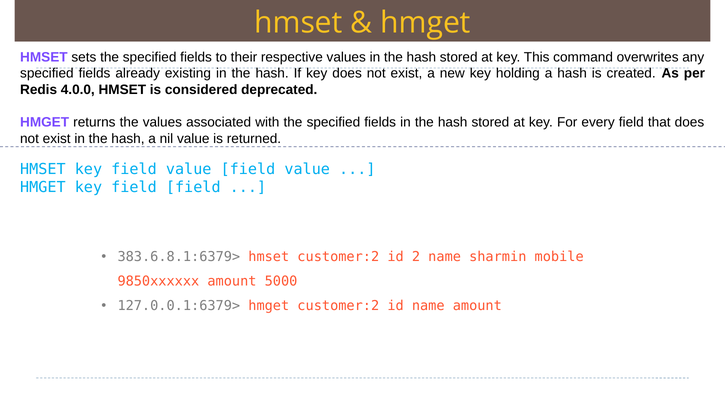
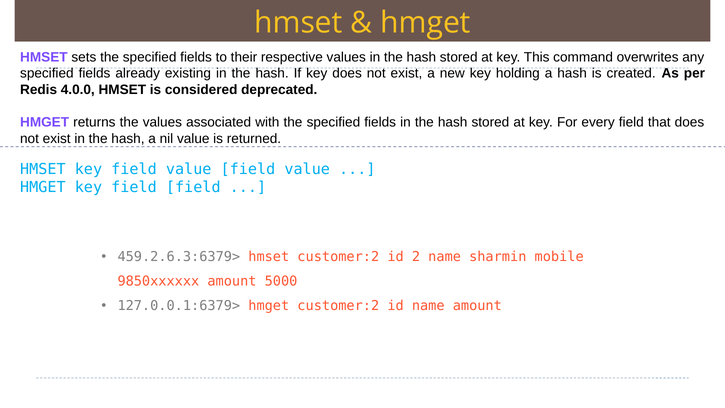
383.6.8.1:6379>: 383.6.8.1:6379> -> 459.2.6.3:6379>
